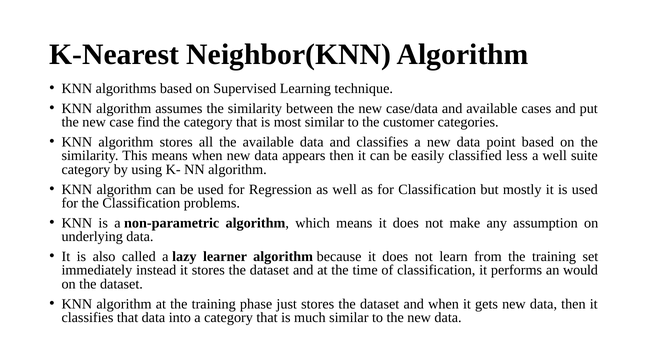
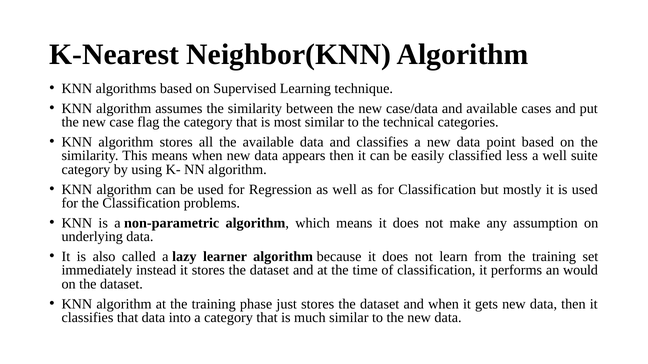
find: find -> flag
customer: customer -> technical
